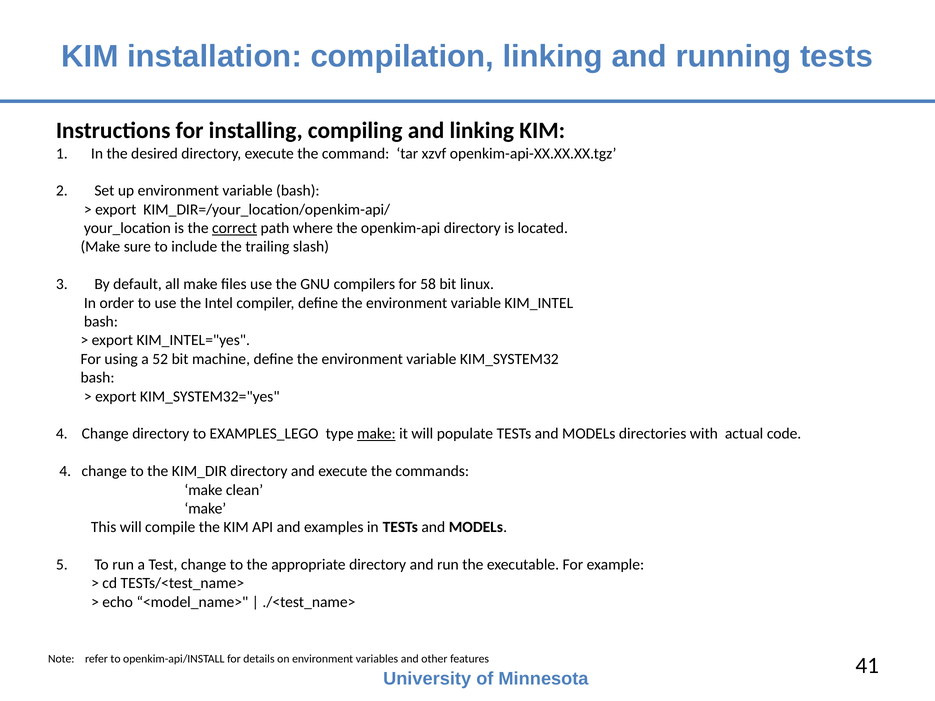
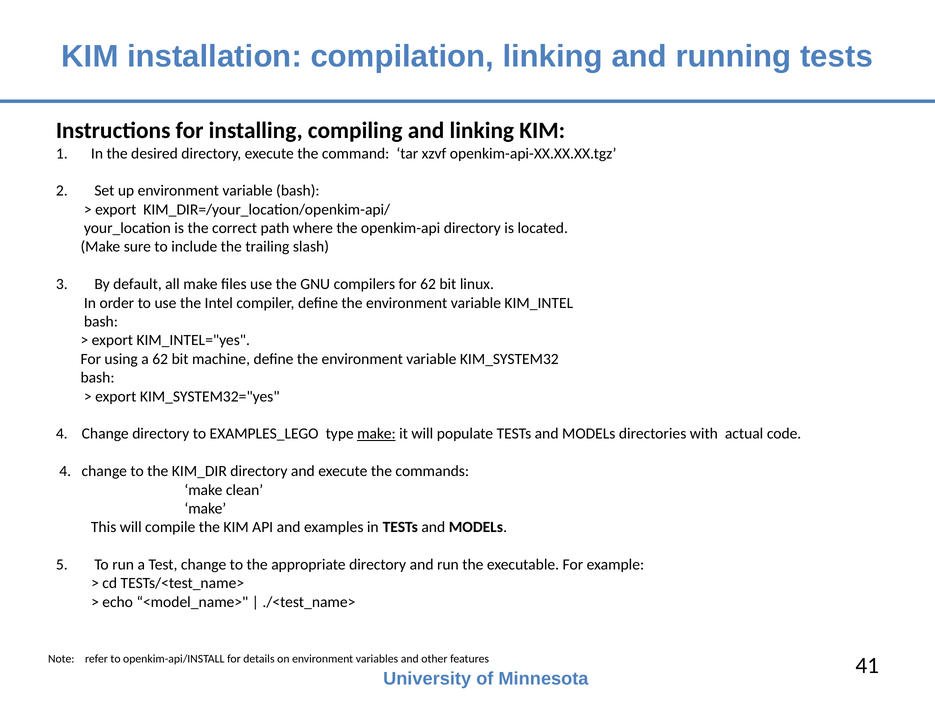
correct underline: present -> none
for 58: 58 -> 62
a 52: 52 -> 62
